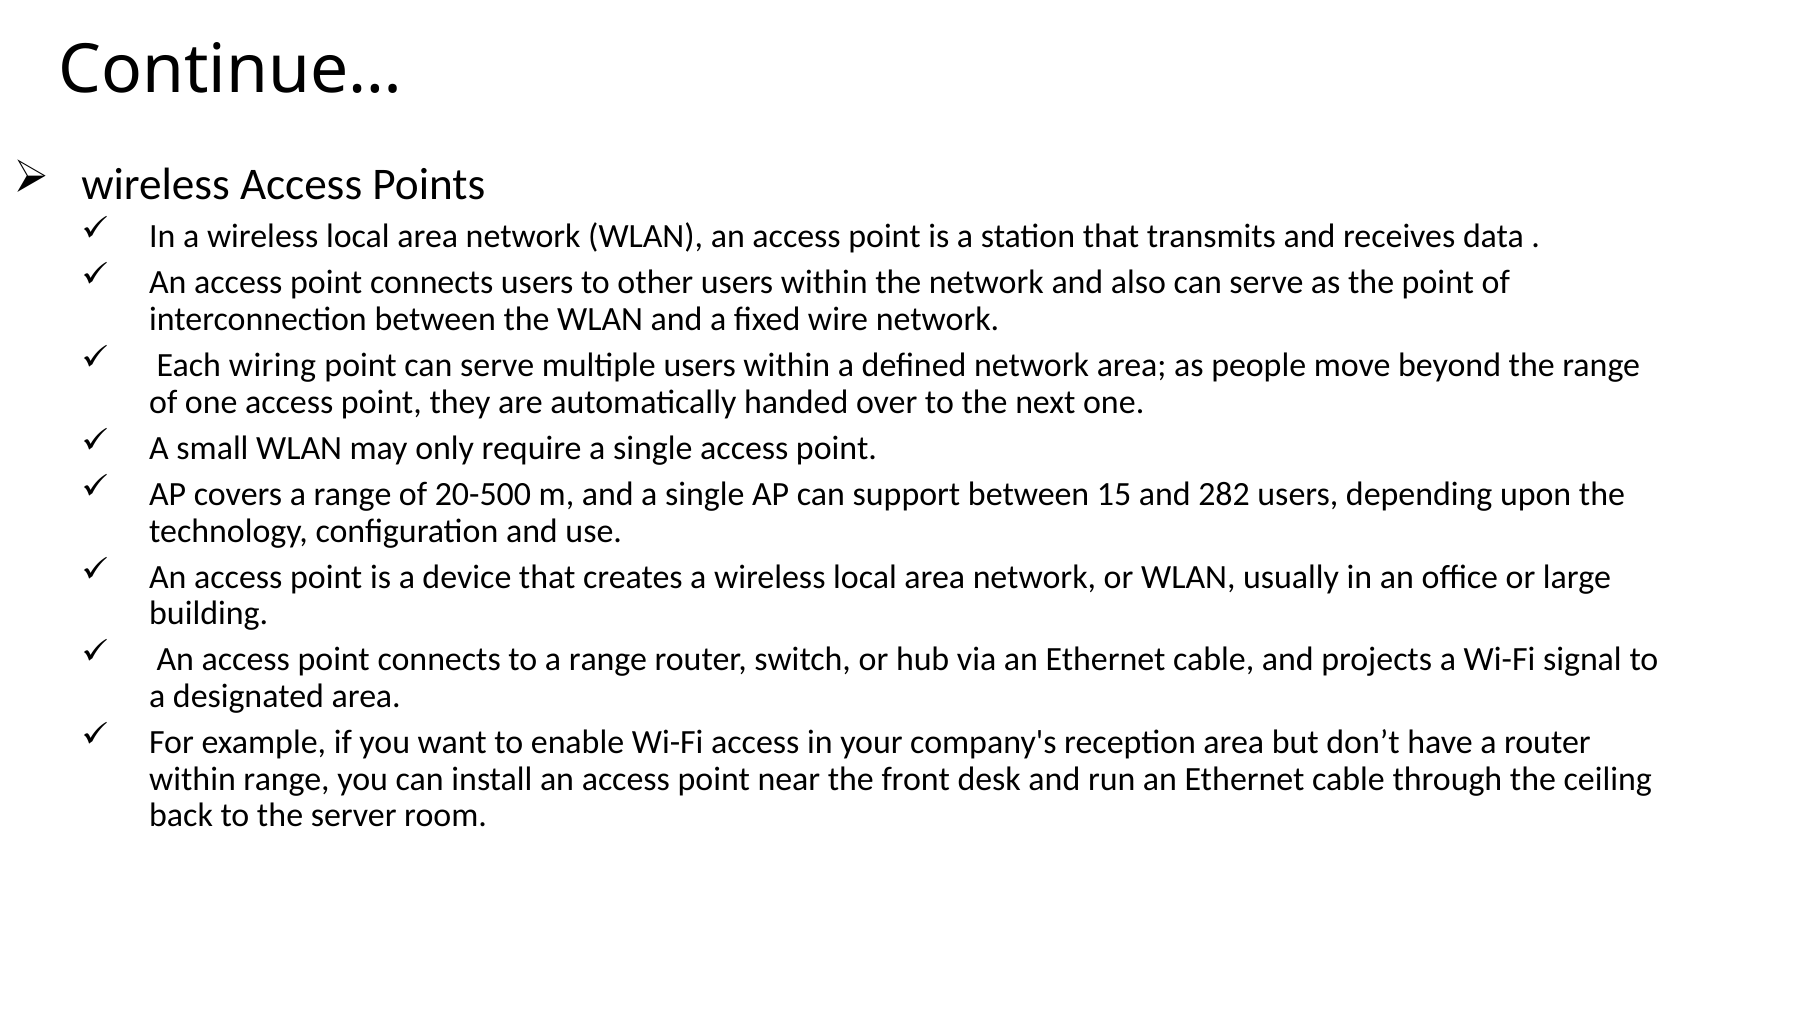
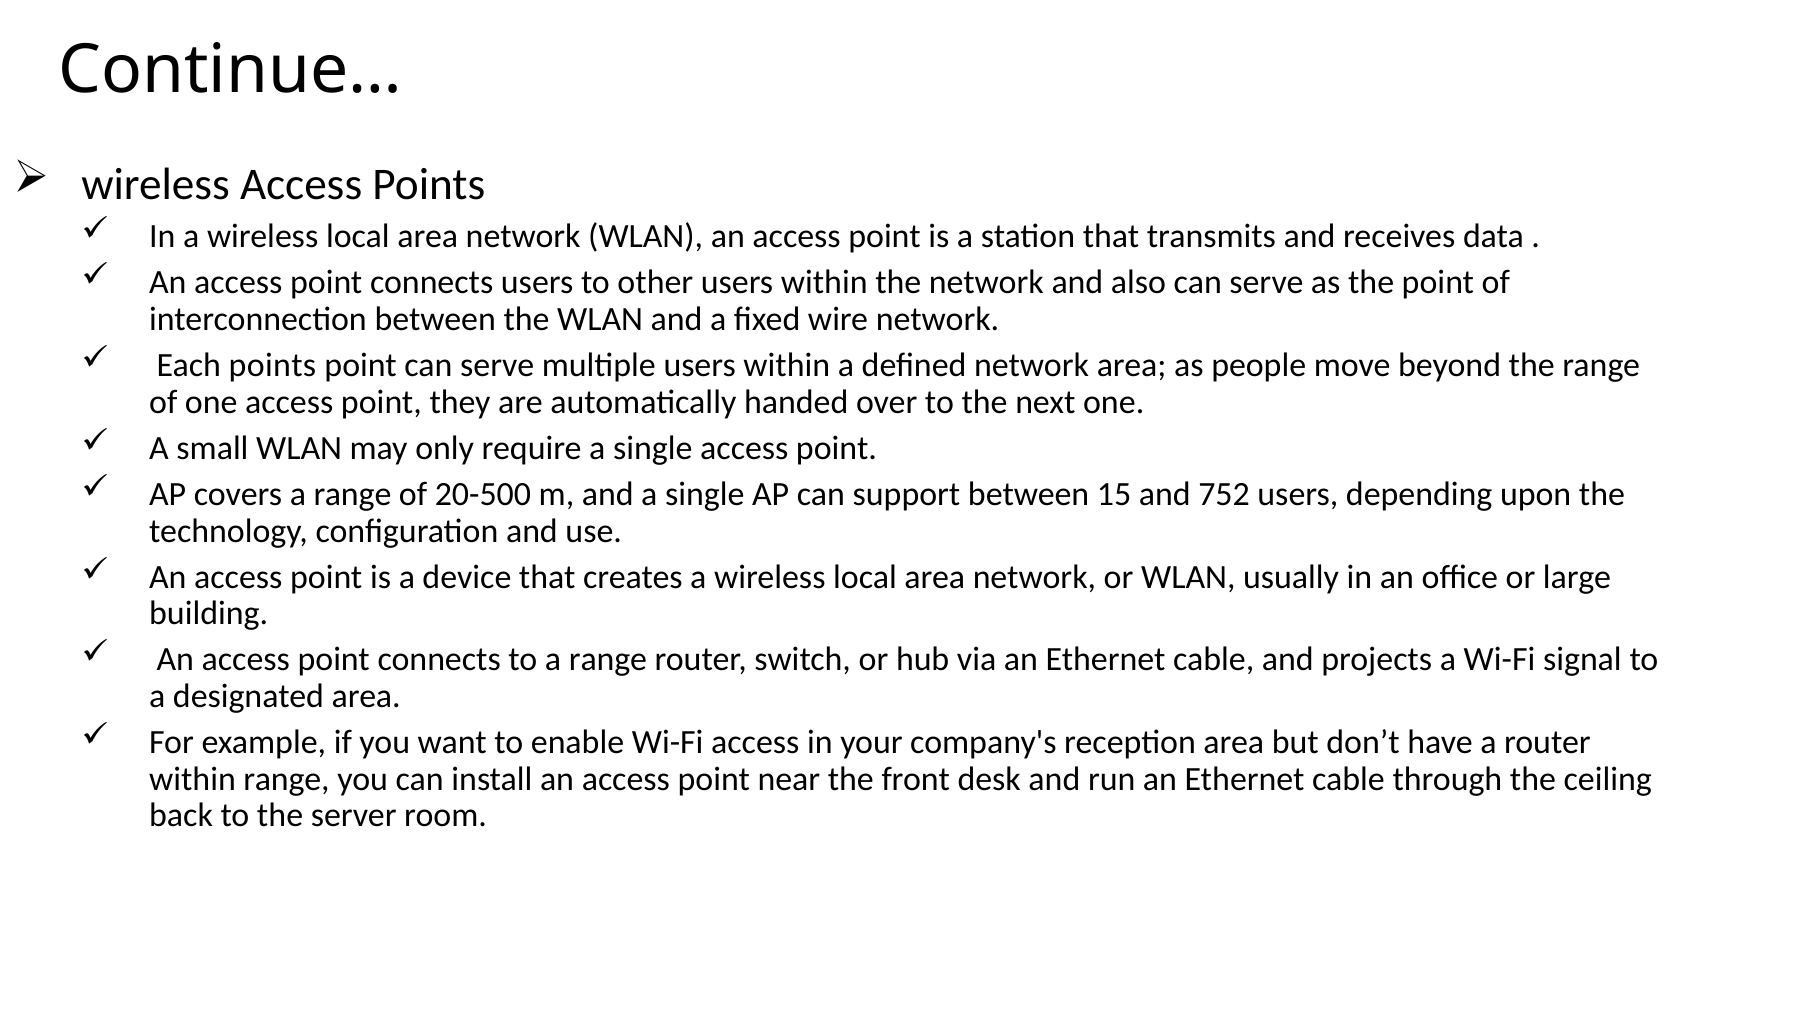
Each wiring: wiring -> points
282: 282 -> 752
